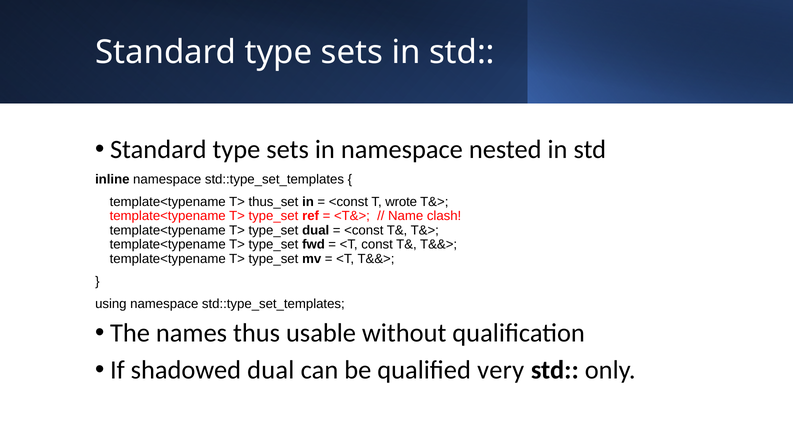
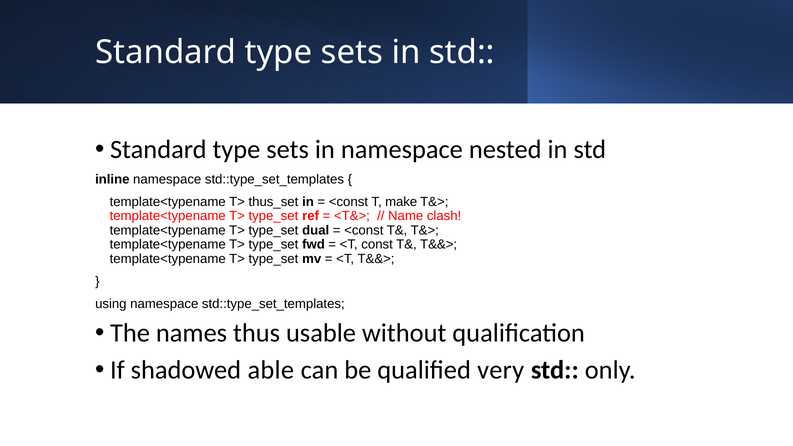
wrote: wrote -> make
shadowed dual: dual -> able
